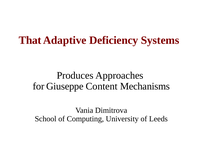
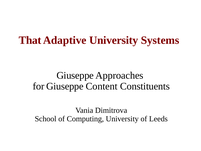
Adaptive Deficiency: Deficiency -> University
Produces at (75, 75): Produces -> Giuseppe
Mechanisms: Mechanisms -> Constituents
